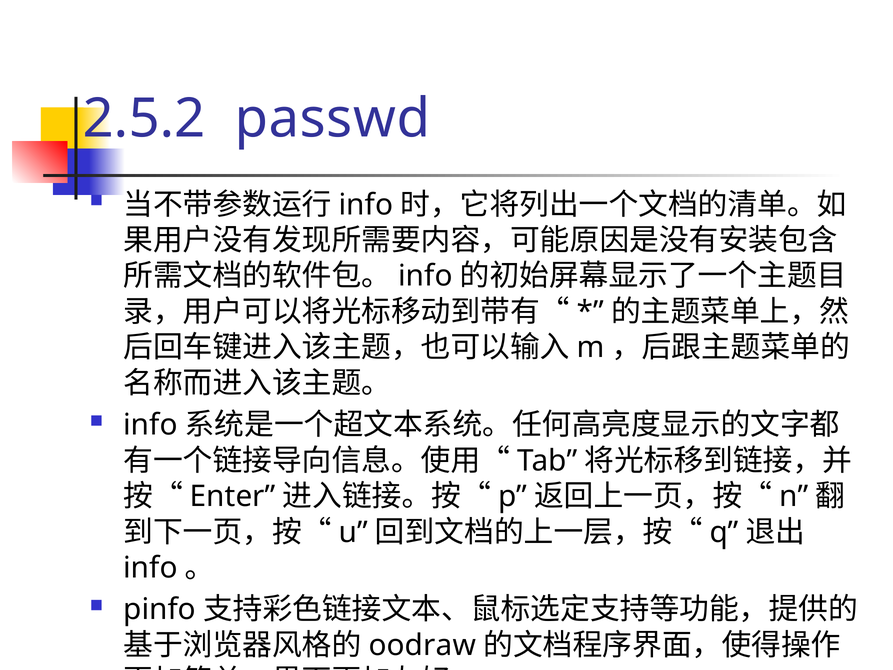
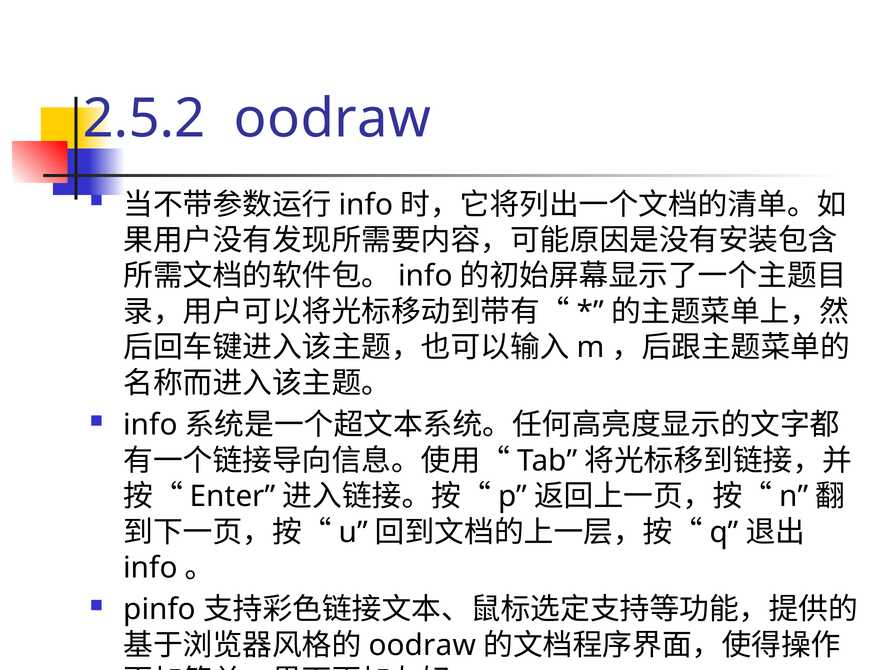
2.5.2 passwd: passwd -> oodraw
